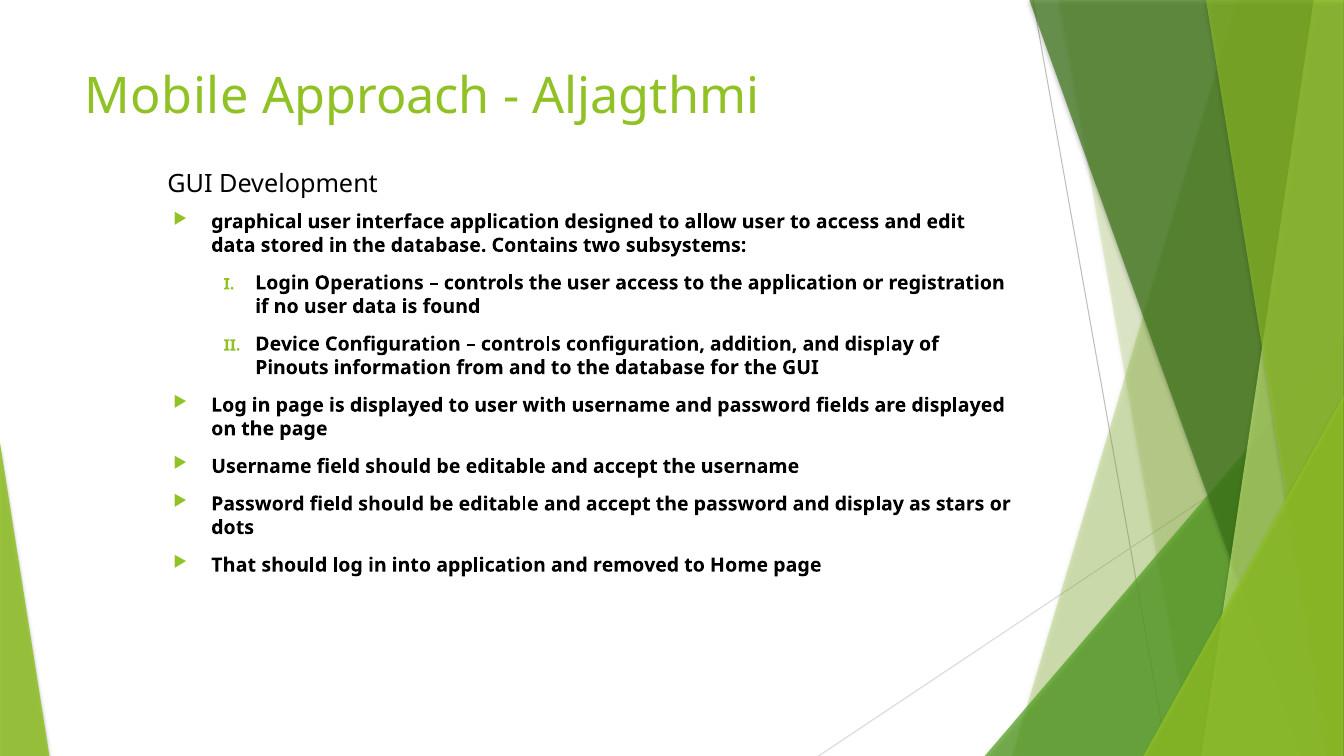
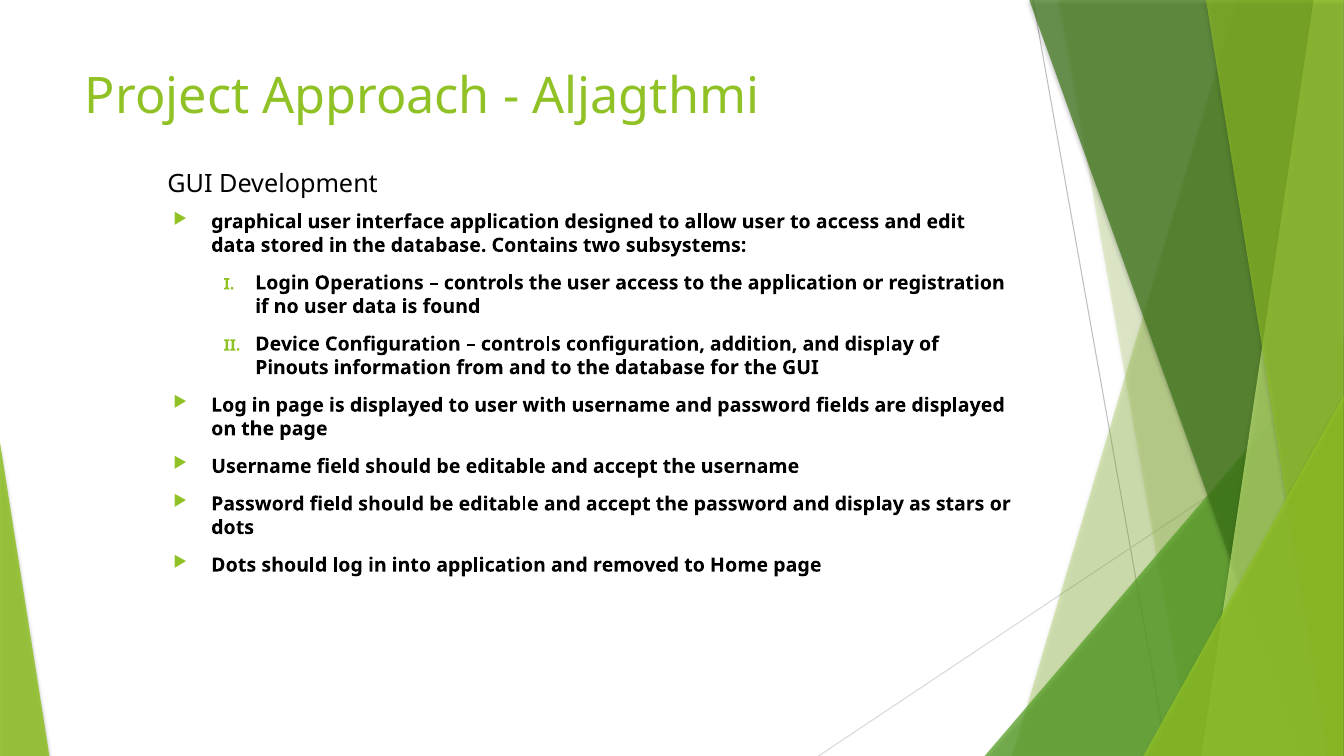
Mobile: Mobile -> Project
That at (234, 565): That -> Dots
